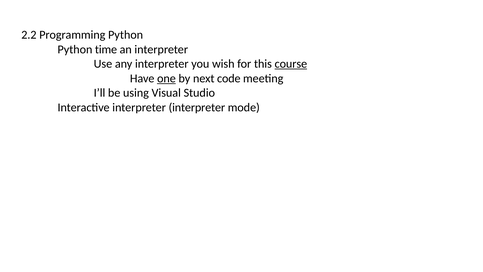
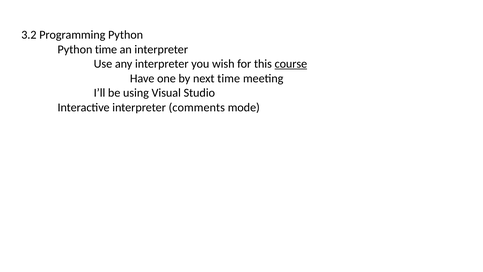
2.2: 2.2 -> 3.2
one underline: present -> none
next code: code -> time
interpreter interpreter: interpreter -> comments
